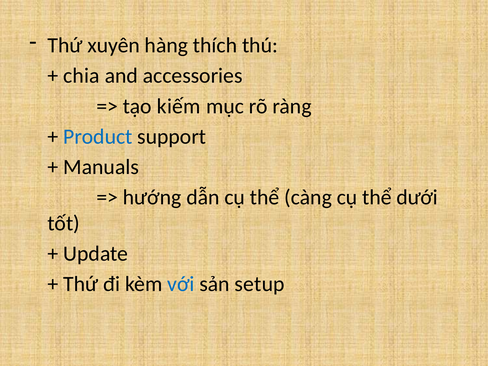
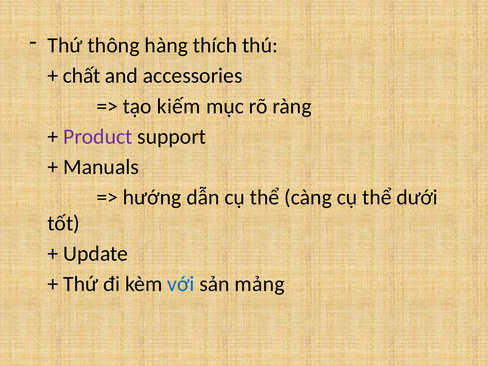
xuyên: xuyên -> thông
chia: chia -> chất
Product colour: blue -> purple
setup: setup -> mảng
